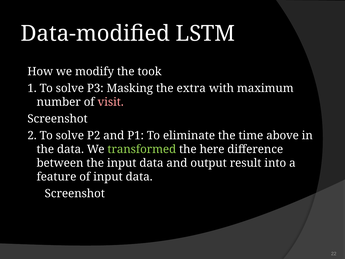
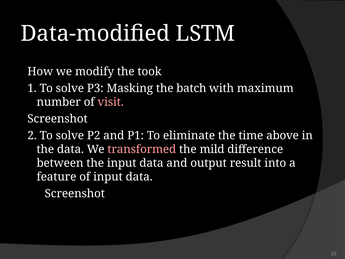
extra: extra -> batch
transformed colour: light green -> pink
here: here -> mild
